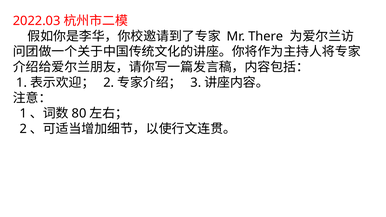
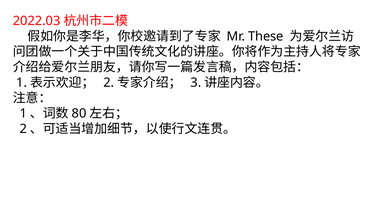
There: There -> These
